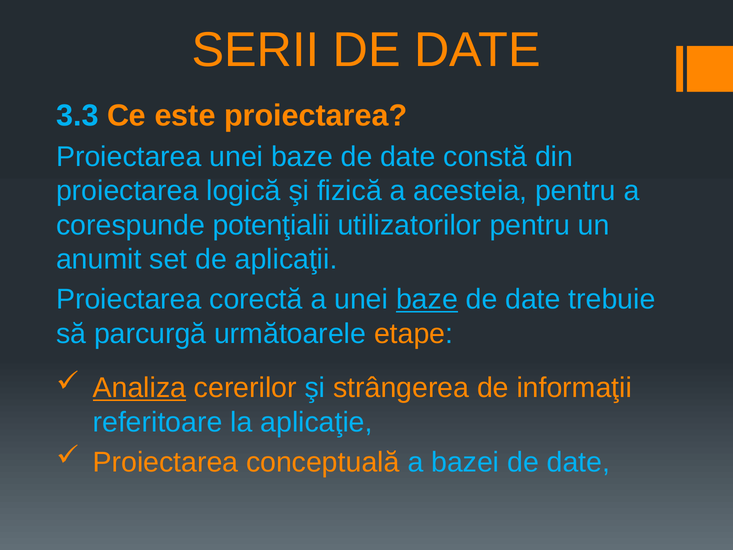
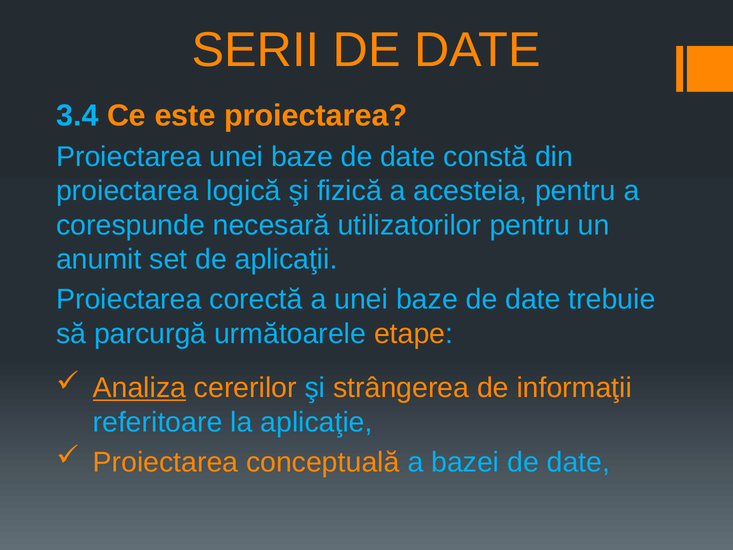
3.3: 3.3 -> 3.4
potenţialii: potenţialii -> necesară
baze at (427, 299) underline: present -> none
